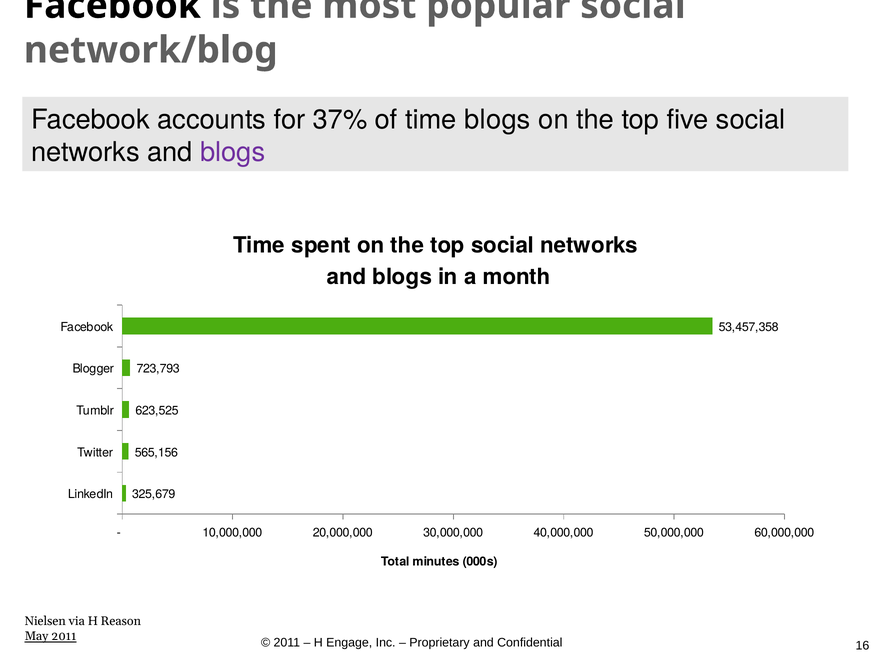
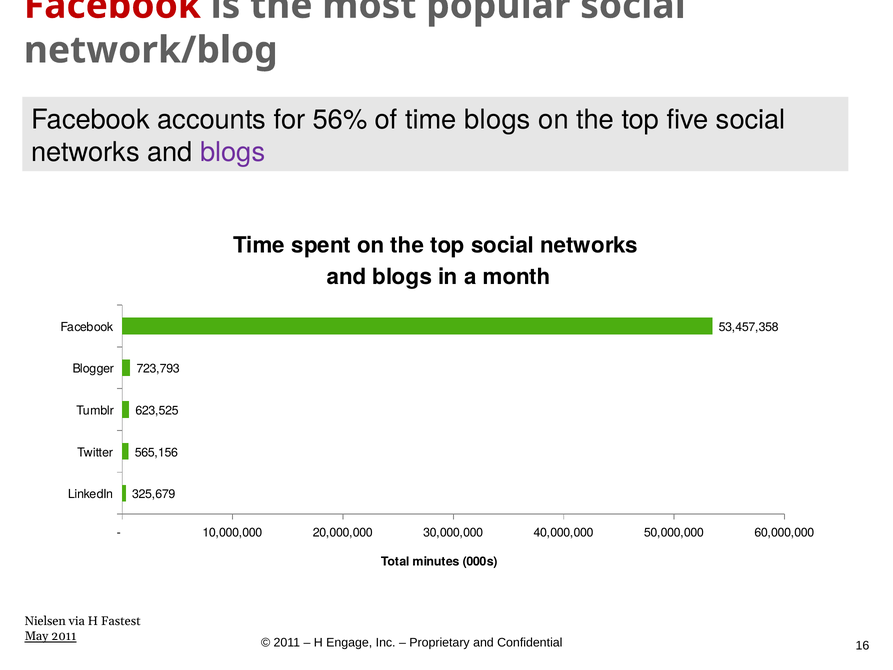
Facebook at (112, 6) colour: black -> red
37%: 37% -> 56%
Reason: Reason -> Fastest
